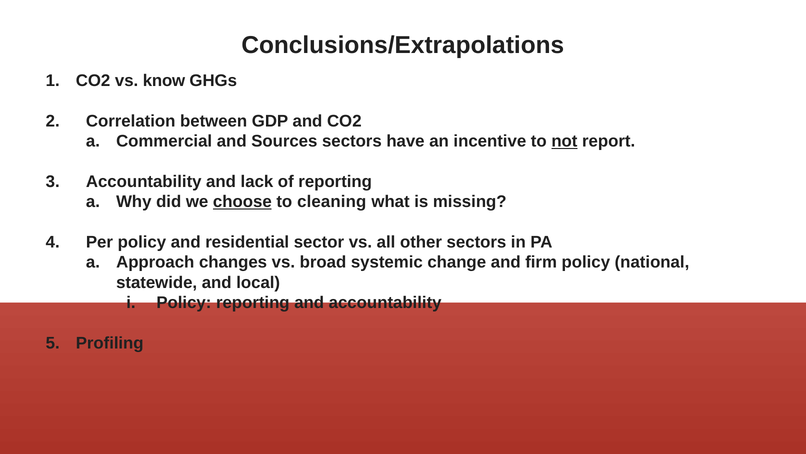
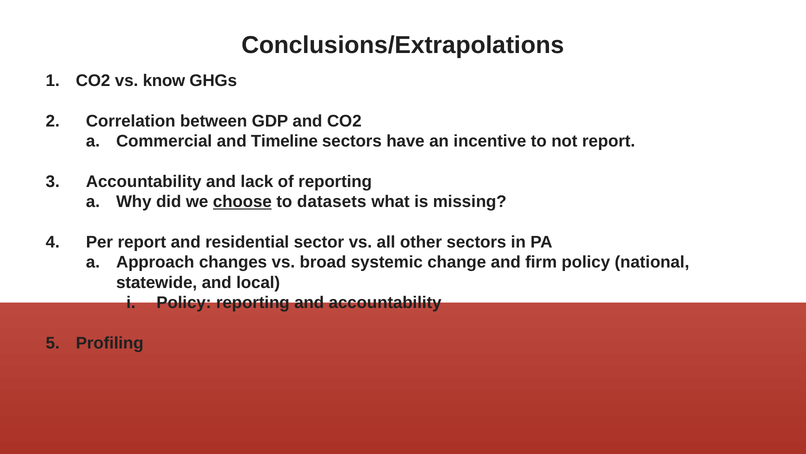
Sources: Sources -> Timeline
not underline: present -> none
cleaning: cleaning -> datasets
Per policy: policy -> report
